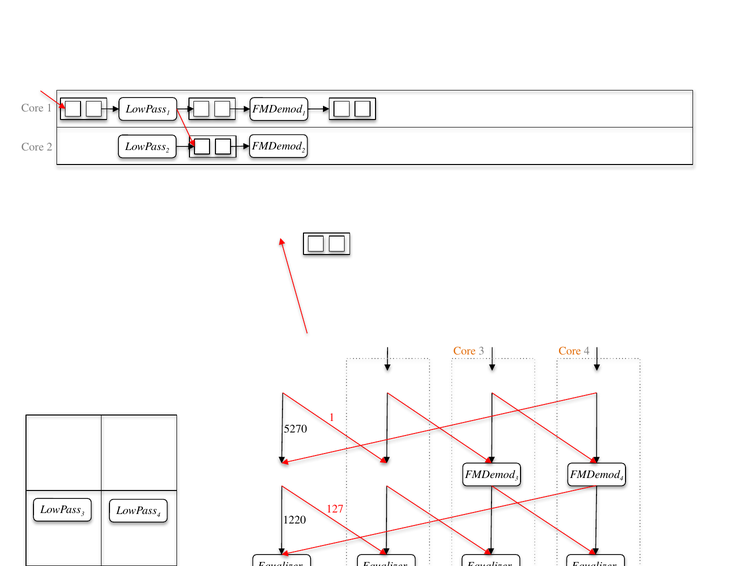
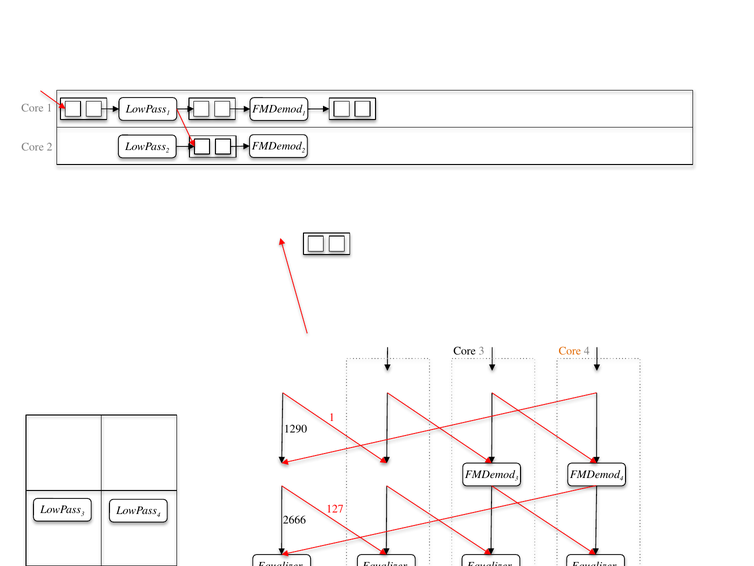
Core at (465, 351) colour: orange -> black
5270: 5270 -> 1290
1220: 1220 -> 2666
